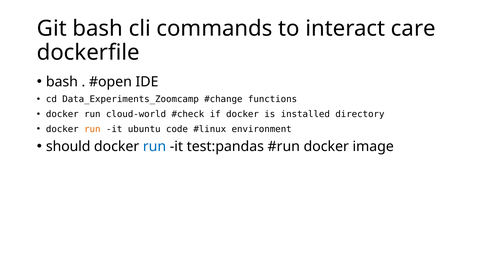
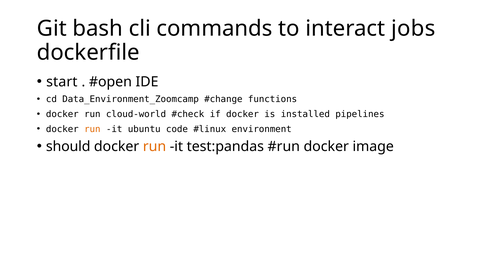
care: care -> jobs
bash at (62, 82): bash -> start
Data_Experiments_Zoomcamp: Data_Experiments_Zoomcamp -> Data_Environment_Zoomcamp
directory: directory -> pipelines
run at (155, 147) colour: blue -> orange
